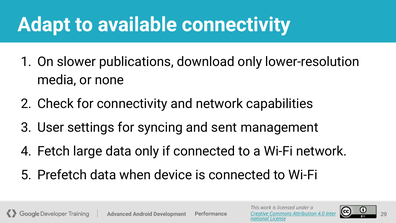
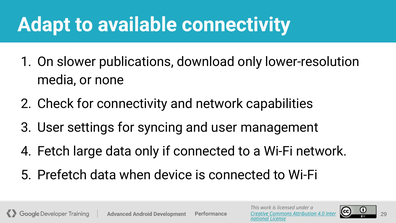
and sent: sent -> user
